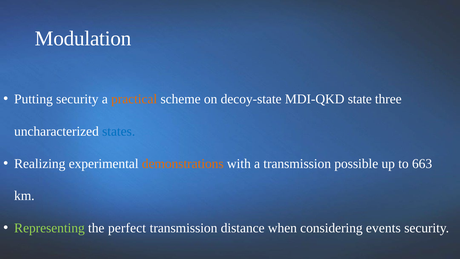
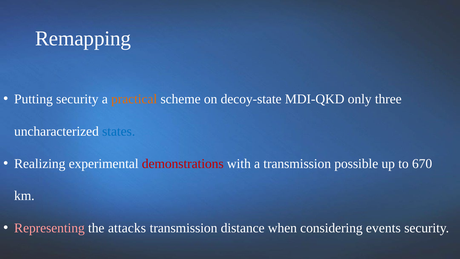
Modulation: Modulation -> Remapping
state: state -> only
demonstrations colour: orange -> red
663: 663 -> 670
Representing colour: light green -> pink
perfect: perfect -> attacks
